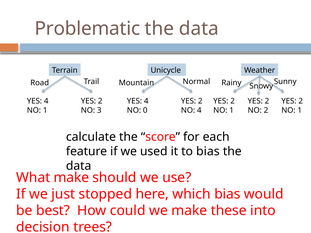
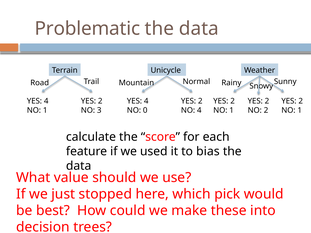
What make: make -> value
which bias: bias -> pick
